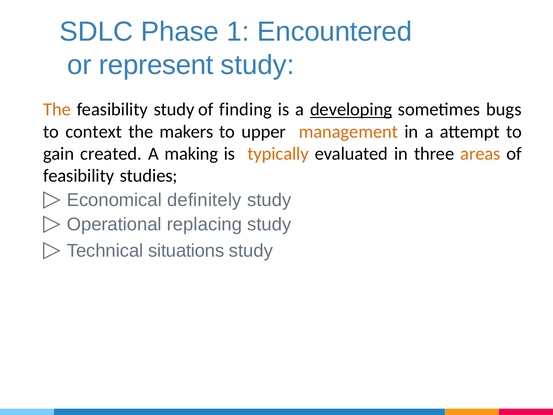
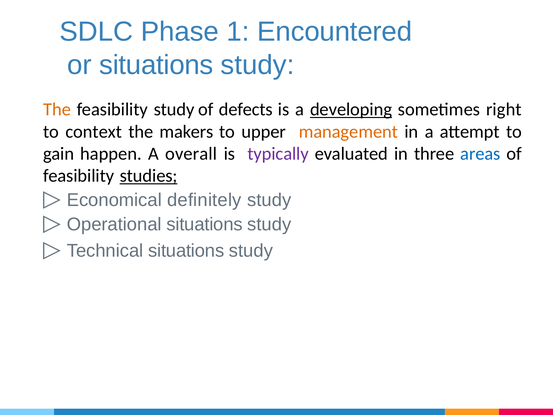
or represent: represent -> situations
finding: finding -> defects
bugs: bugs -> right
created: created -> happen
making: making -> overall
typically colour: orange -> purple
areas colour: orange -> blue
studies underline: none -> present
Operational replacing: replacing -> situations
